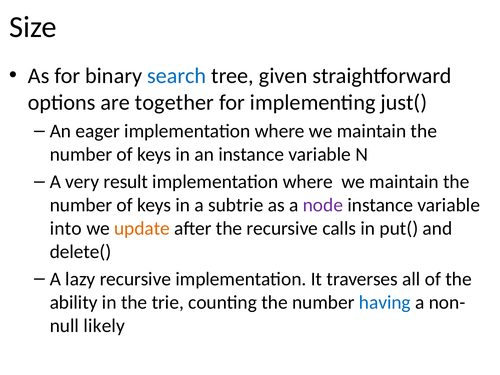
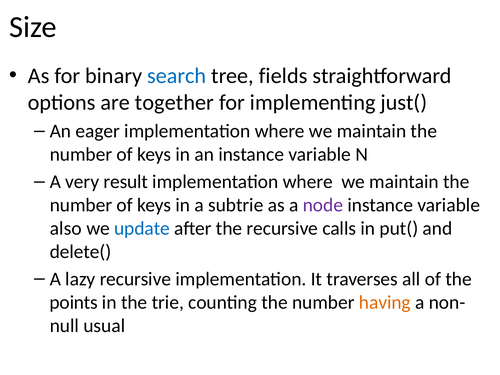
given: given -> fields
into: into -> also
update colour: orange -> blue
ability: ability -> points
having colour: blue -> orange
likely: likely -> usual
